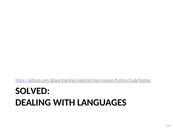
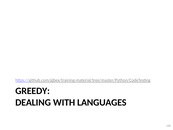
SOLVED: SOLVED -> GREEDY
